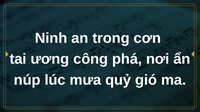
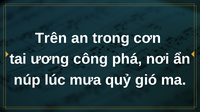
Ninh: Ninh -> Trên
